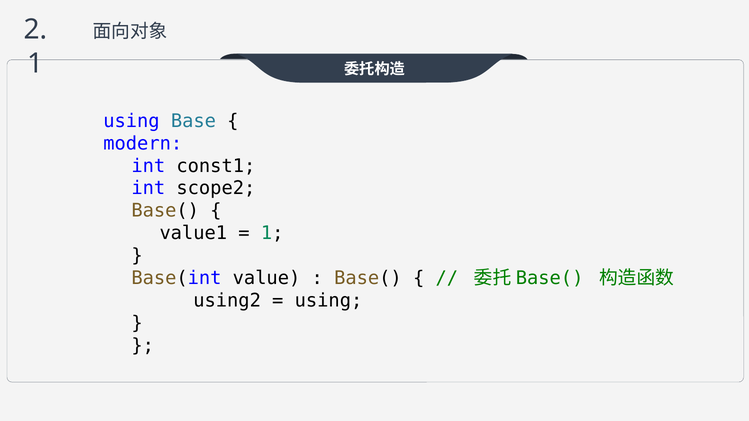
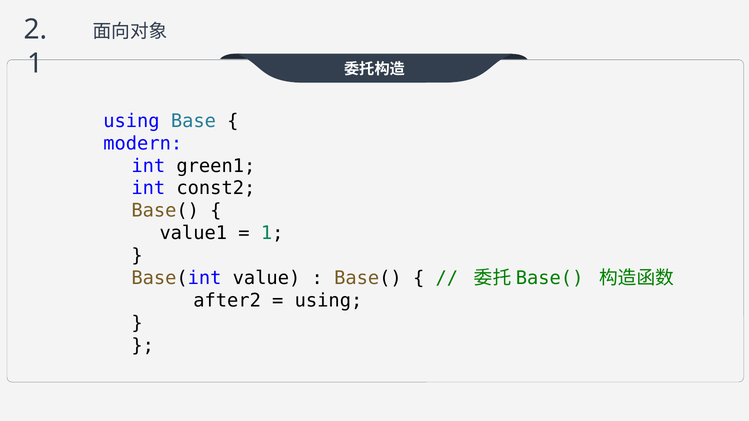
const1: const1 -> green1
scope2: scope2 -> const2
using2: using2 -> after2
